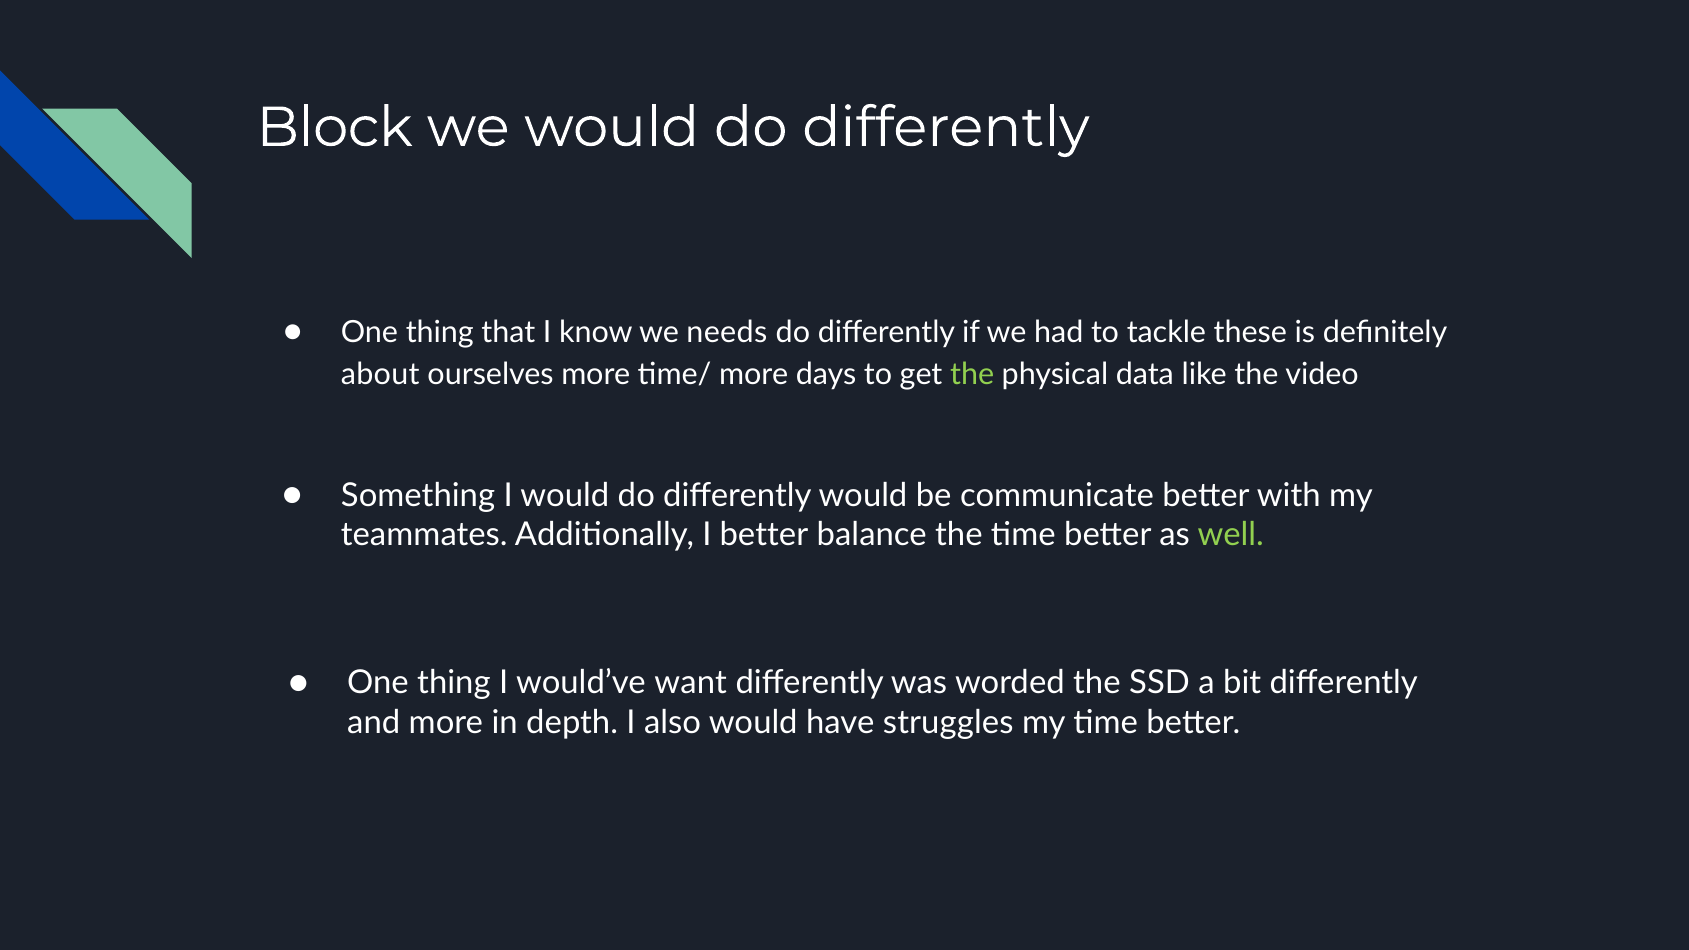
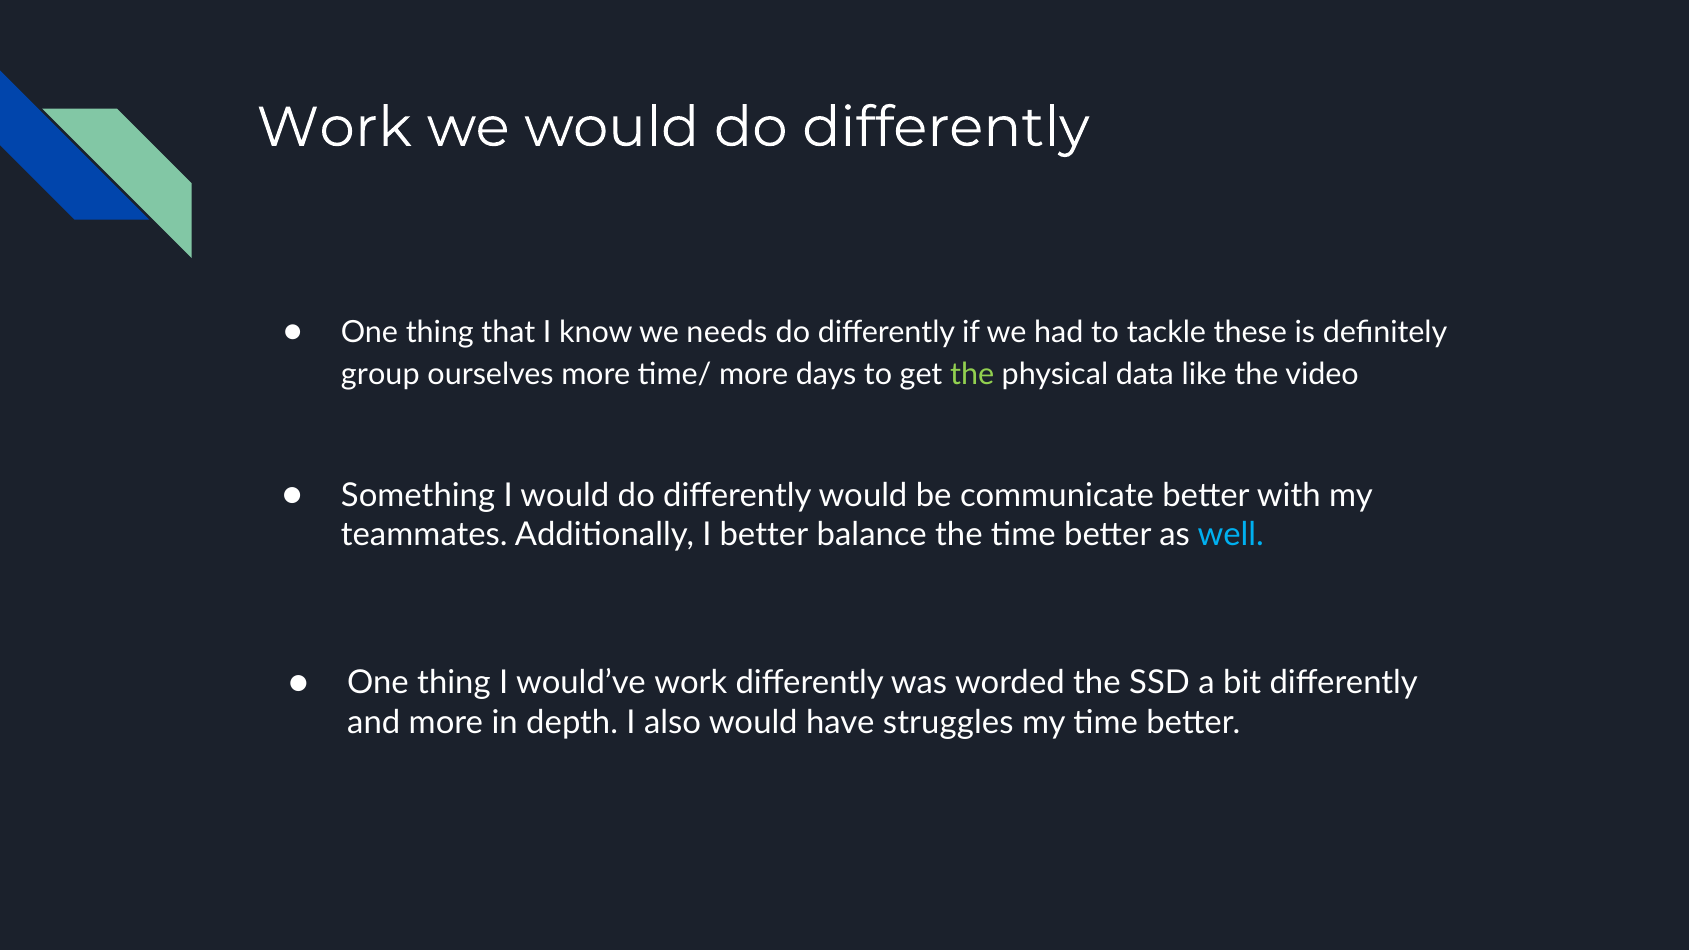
Block at (335, 127): Block -> Work
about: about -> group
well colour: light green -> light blue
would’ve want: want -> work
